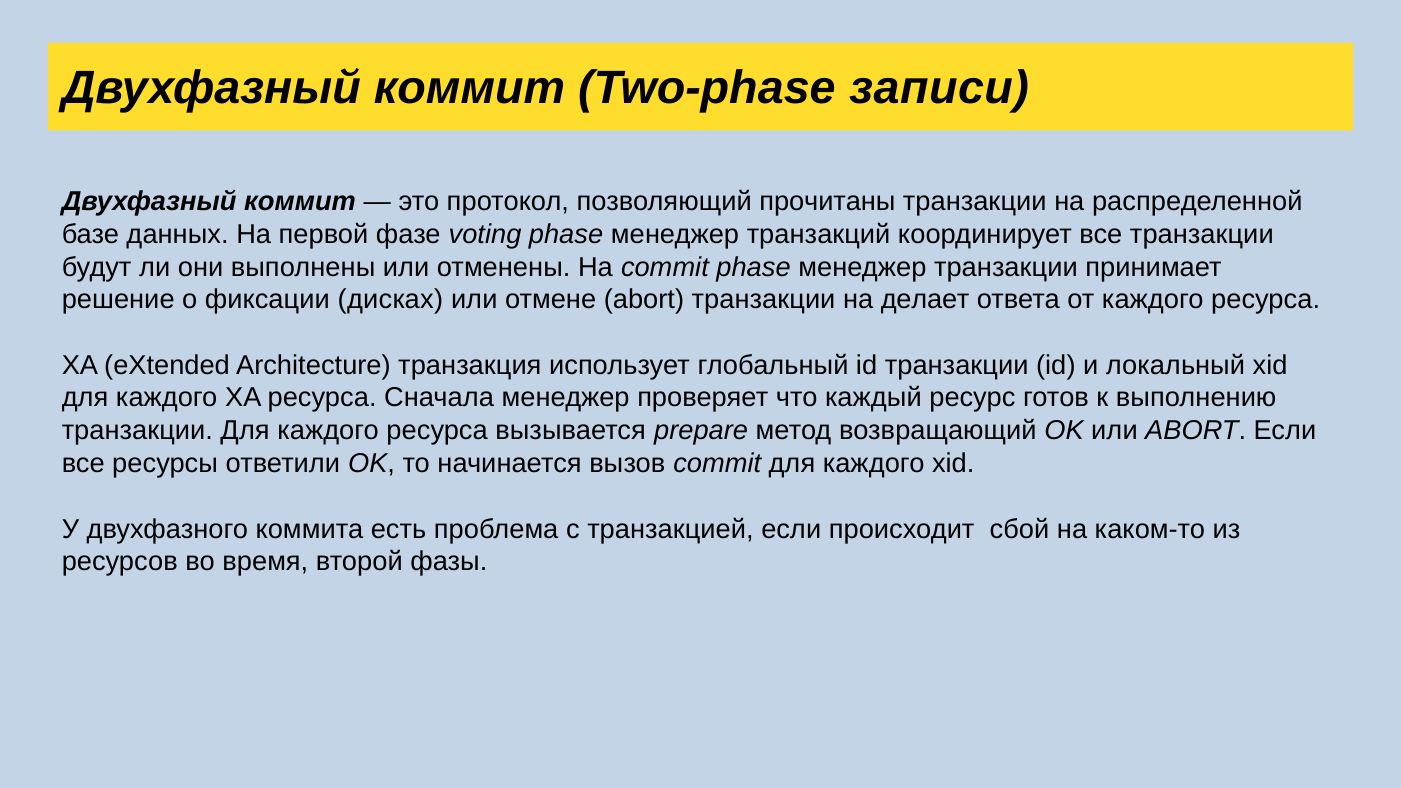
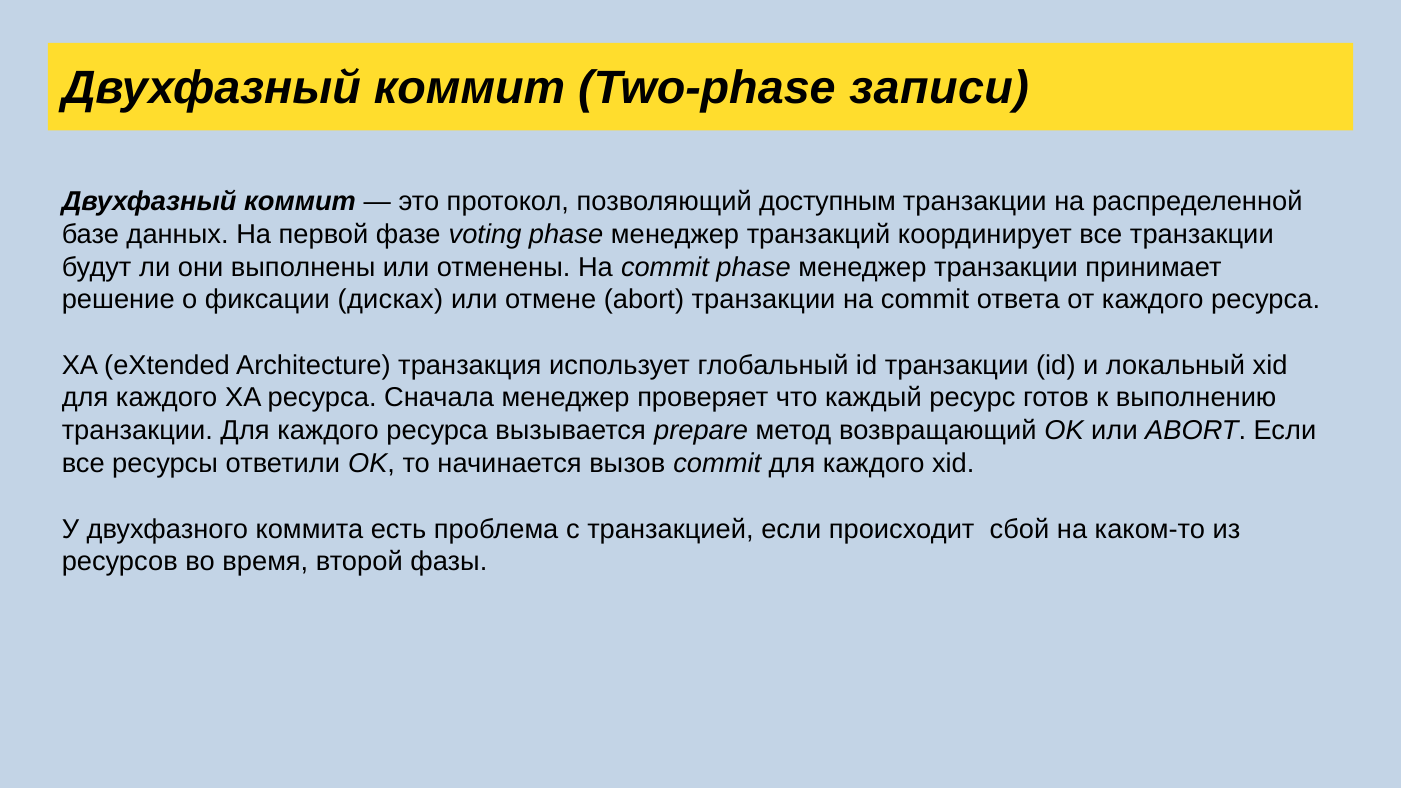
прочитаны: прочитаны -> доступным
транзакции на делает: делает -> commit
